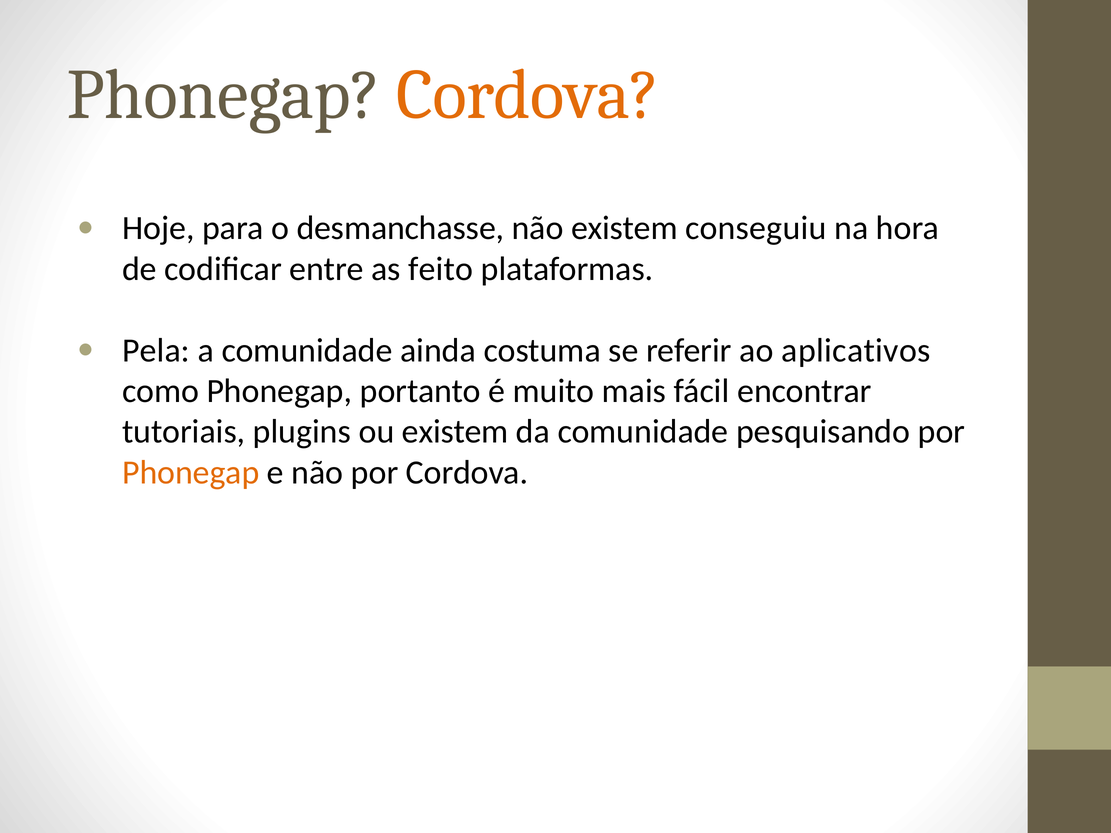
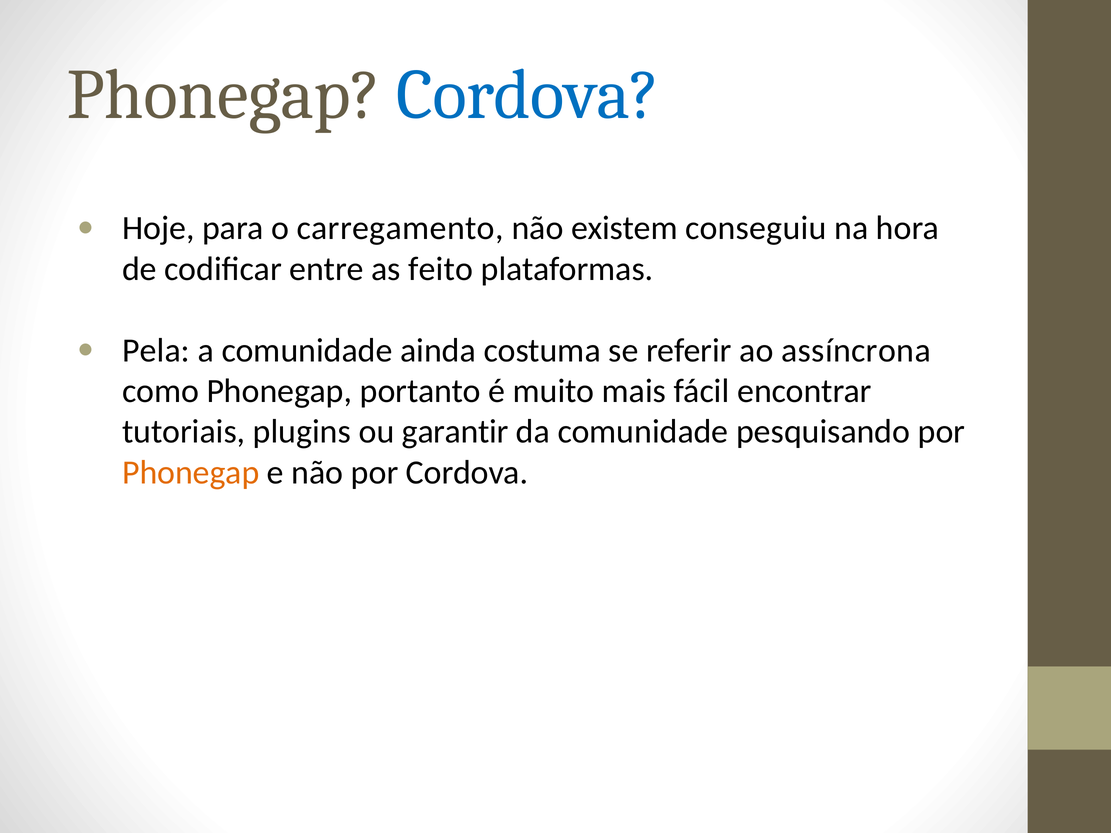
Cordova at (528, 95) colour: orange -> blue
desmanchasse: desmanchasse -> carregamento
aplicativos: aplicativos -> assíncrona
ou existem: existem -> garantir
